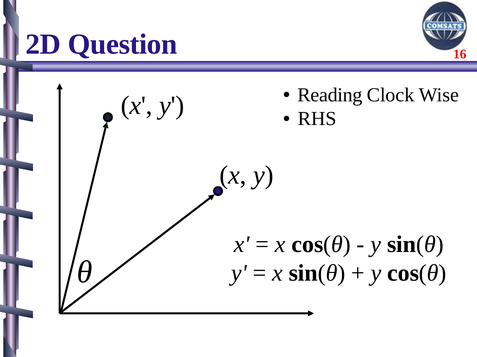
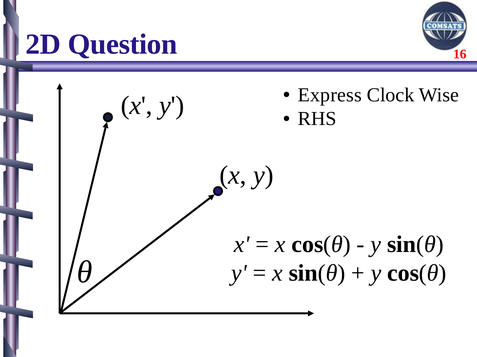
Reading: Reading -> Express
